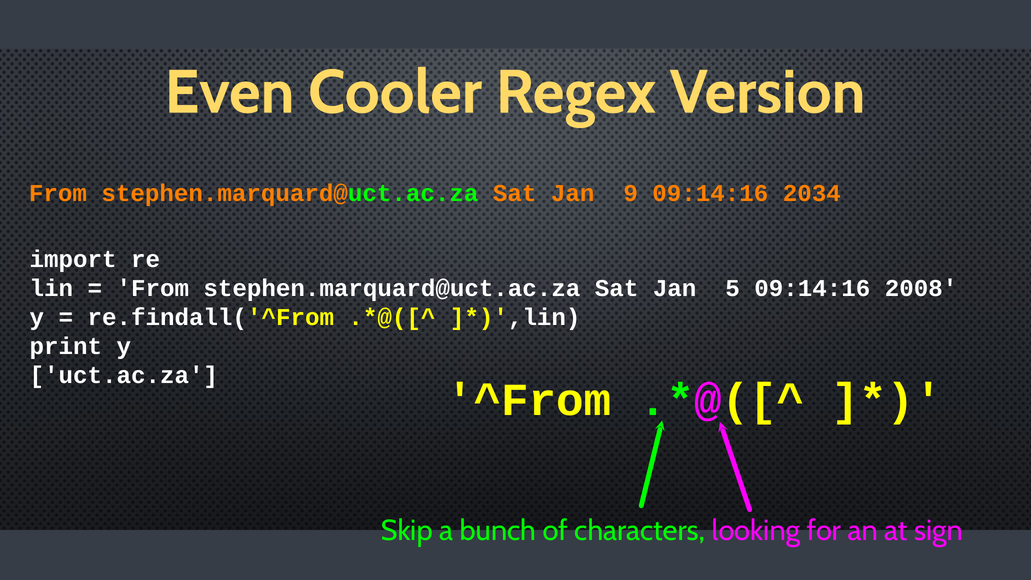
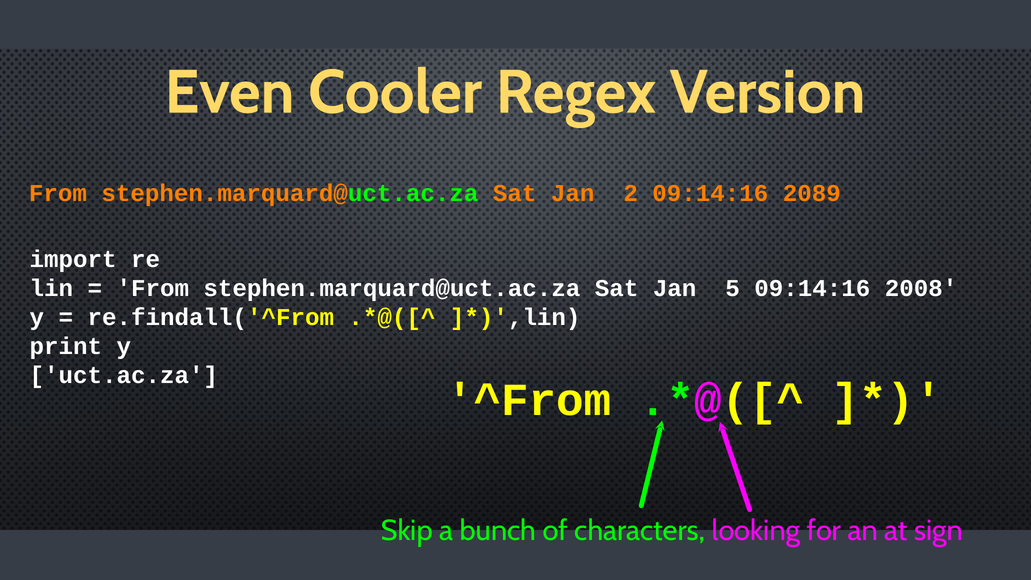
9: 9 -> 2
2034: 2034 -> 2089
